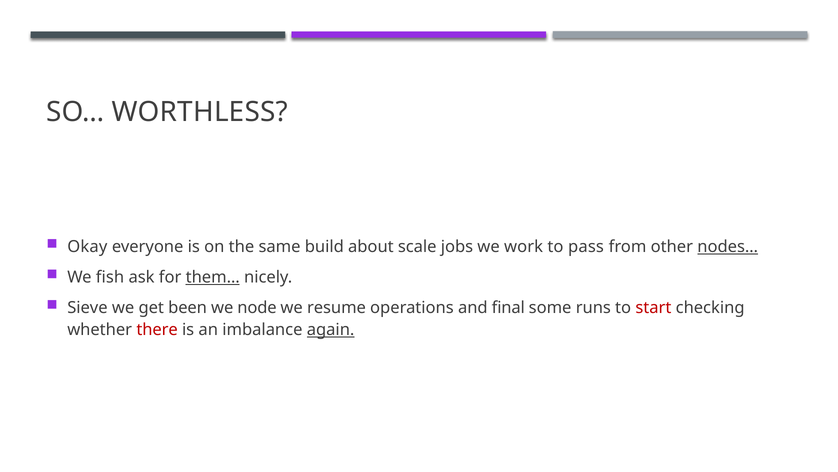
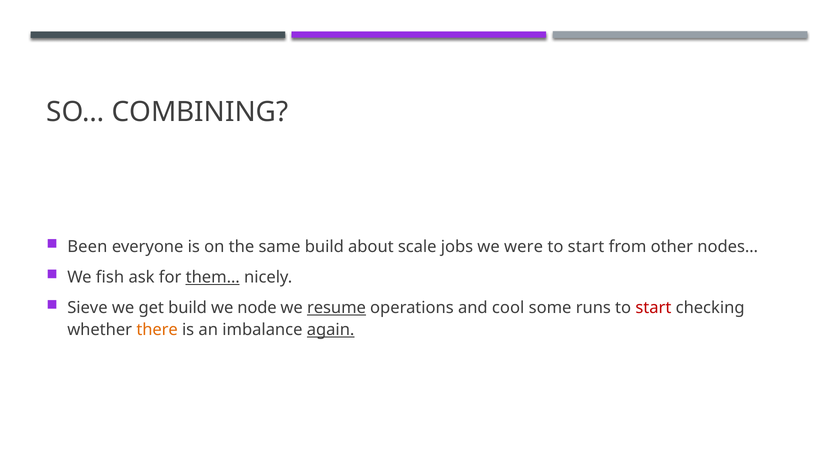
WORTHLESS: WORTHLESS -> COMBINING
Okay: Okay -> Been
work: work -> were
pass at (586, 247): pass -> start
nodes… underline: present -> none
get been: been -> build
resume underline: none -> present
final: final -> cool
there colour: red -> orange
